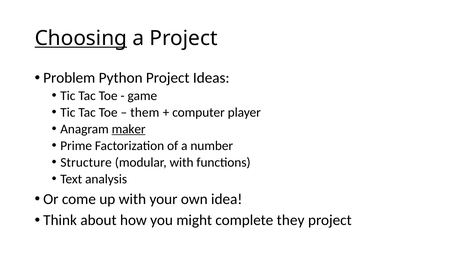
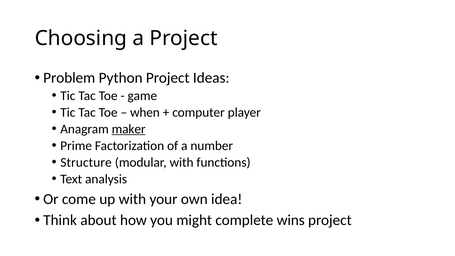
Choosing underline: present -> none
them: them -> when
they: they -> wins
